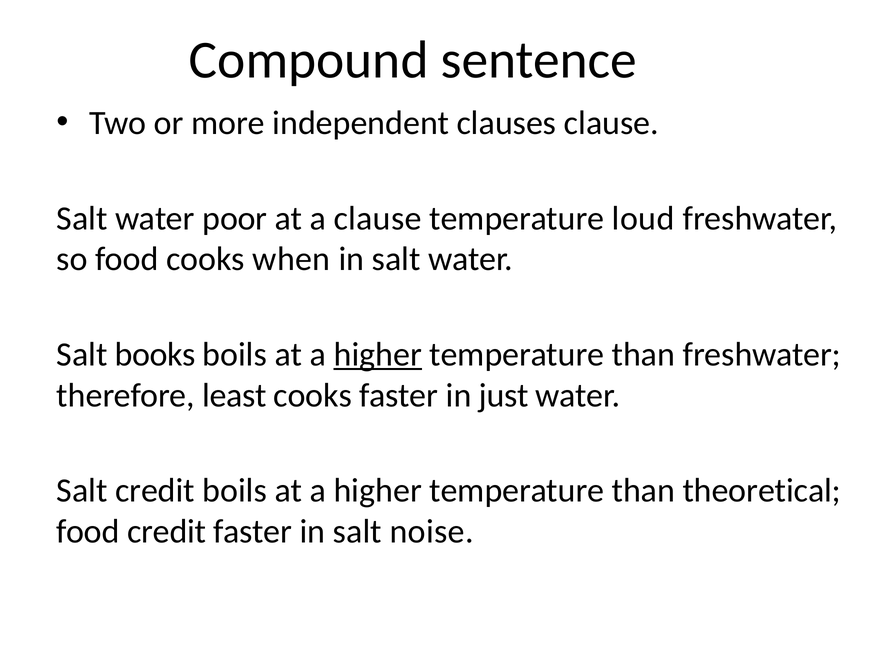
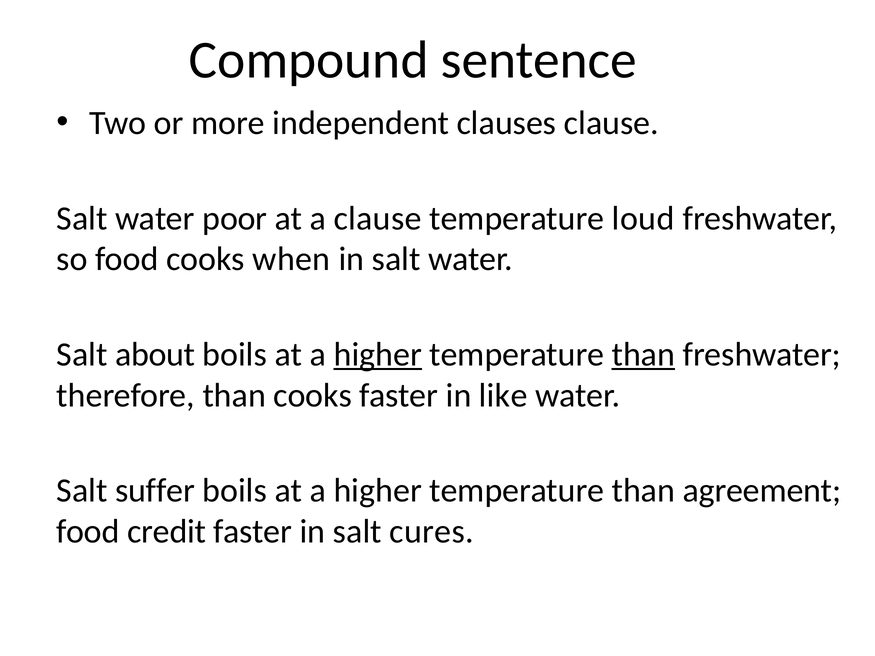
books: books -> about
than at (643, 355) underline: none -> present
therefore least: least -> than
just: just -> like
Salt credit: credit -> suffer
theoretical: theoretical -> agreement
noise: noise -> cures
